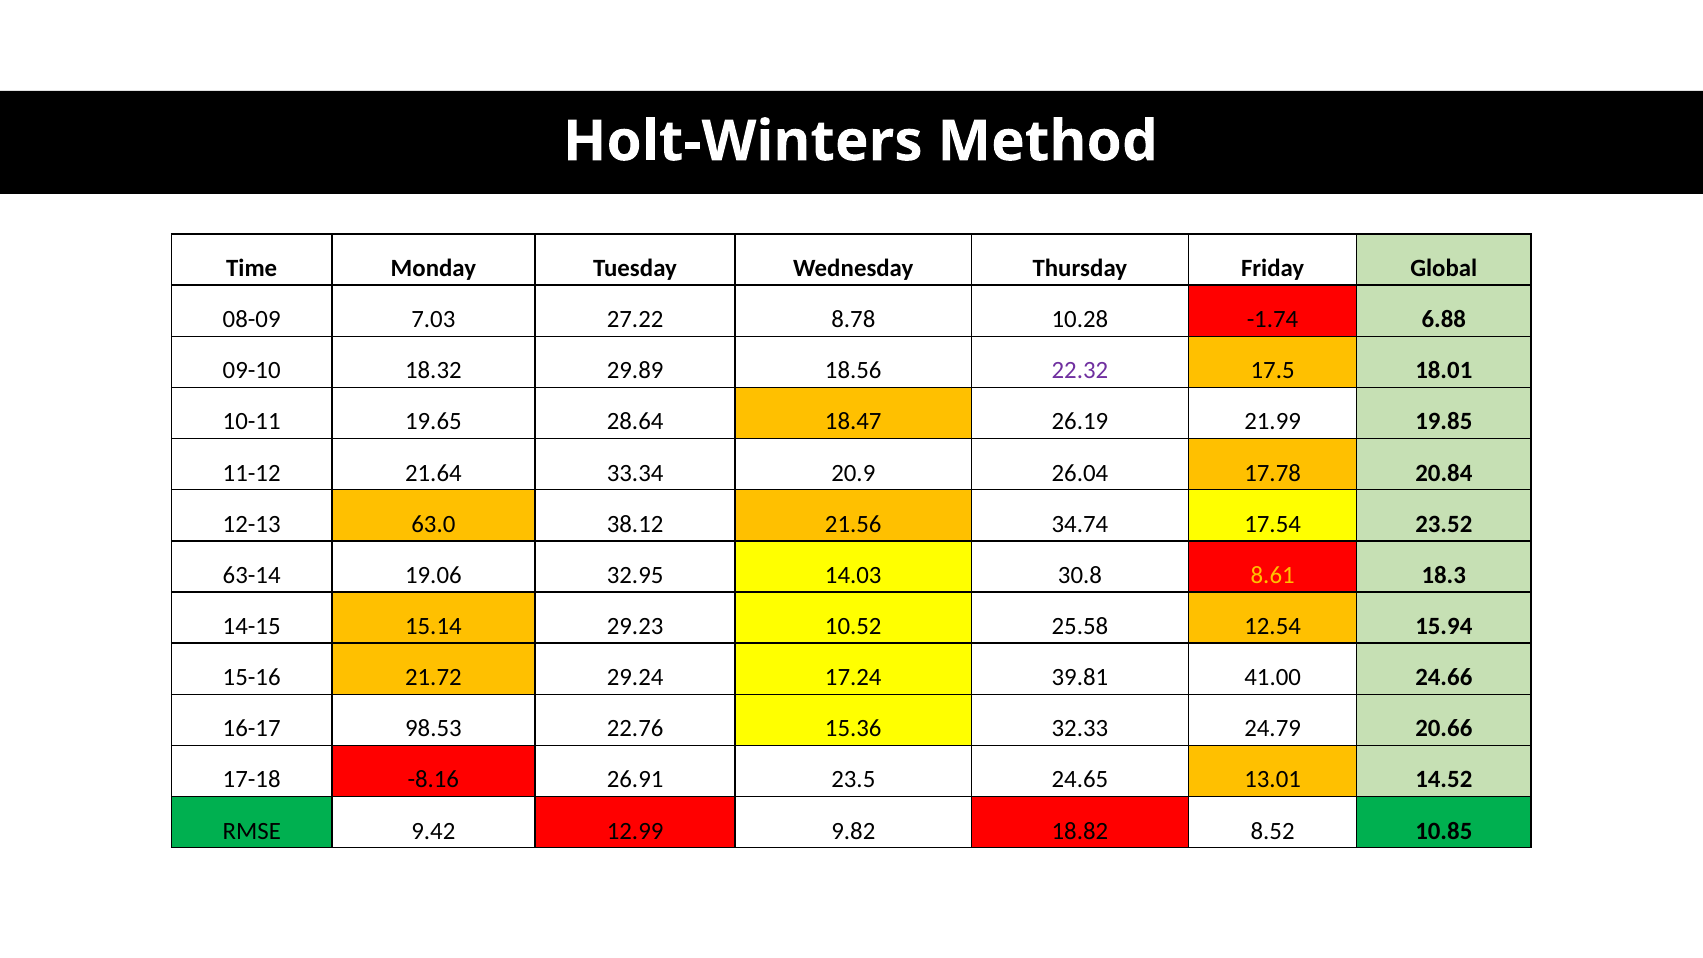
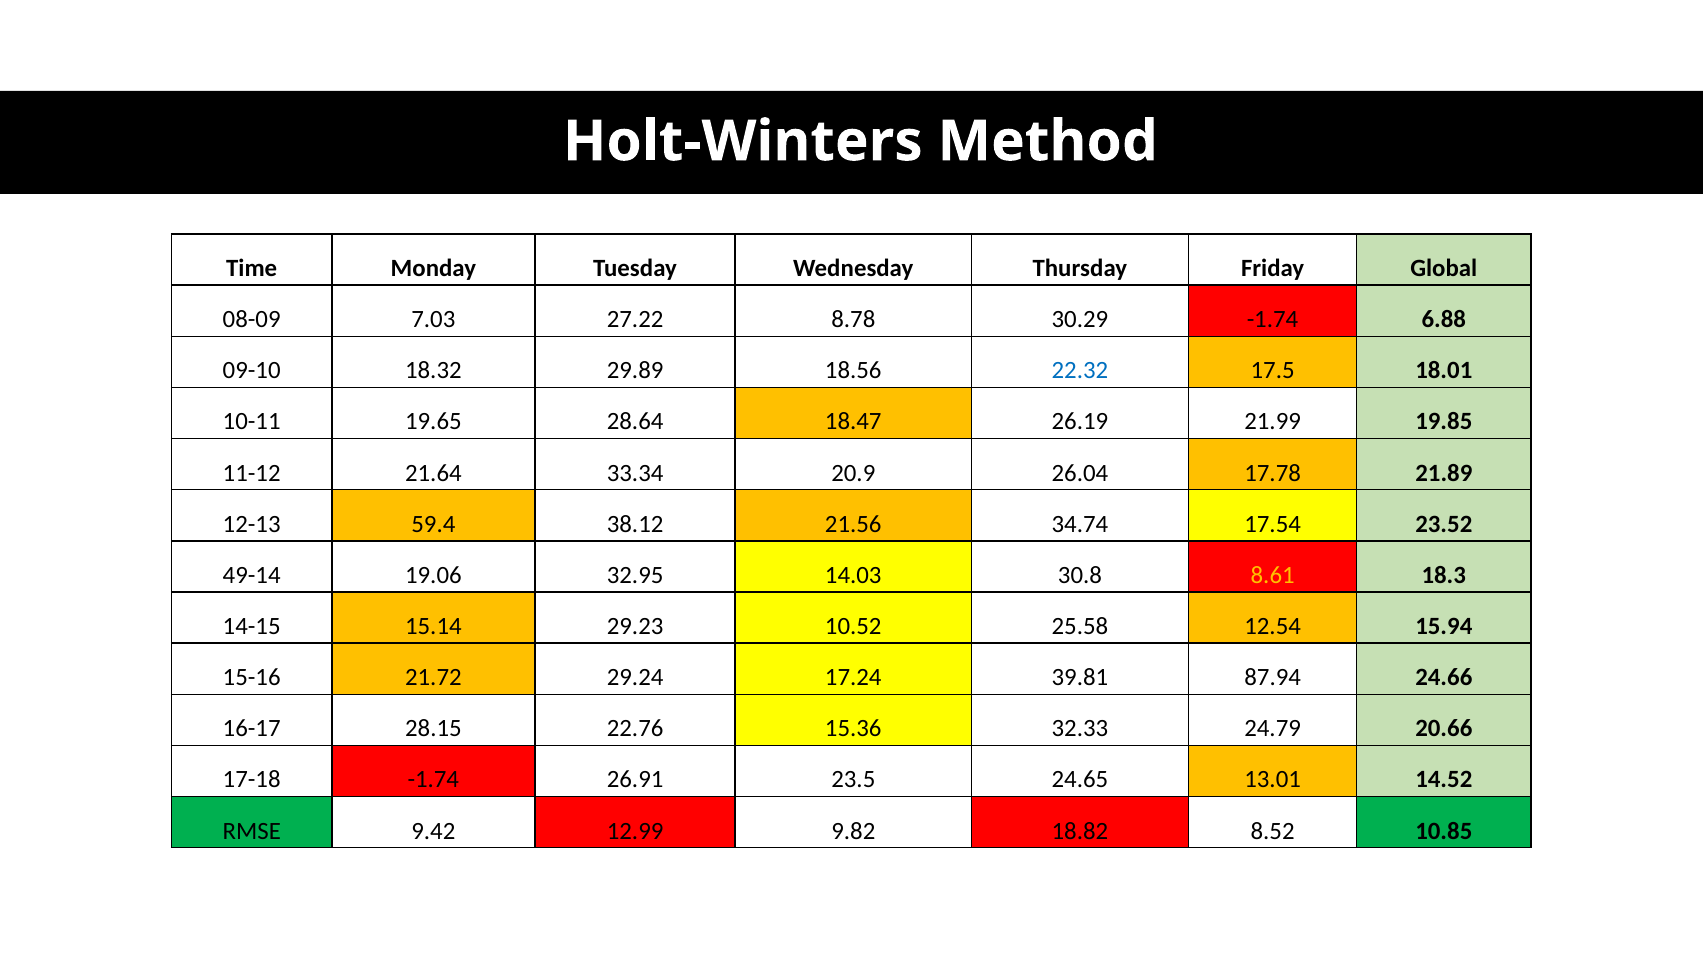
10.28: 10.28 -> 30.29
22.32 colour: purple -> blue
20.84: 20.84 -> 21.89
63.0: 63.0 -> 59.4
63-14: 63-14 -> 49-14
41.00: 41.00 -> 87.94
98.53: 98.53 -> 28.15
17-18 -8.16: -8.16 -> -1.74
